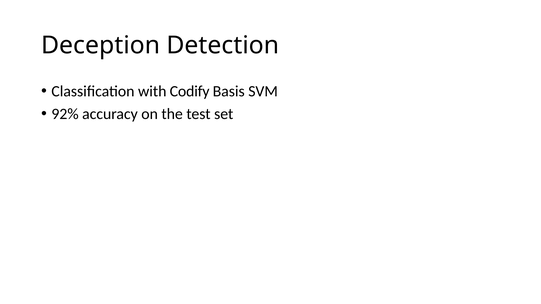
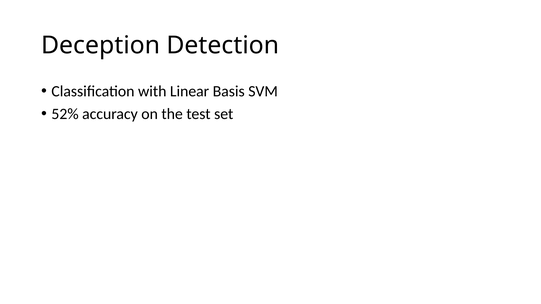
Codify: Codify -> Linear
92%: 92% -> 52%
